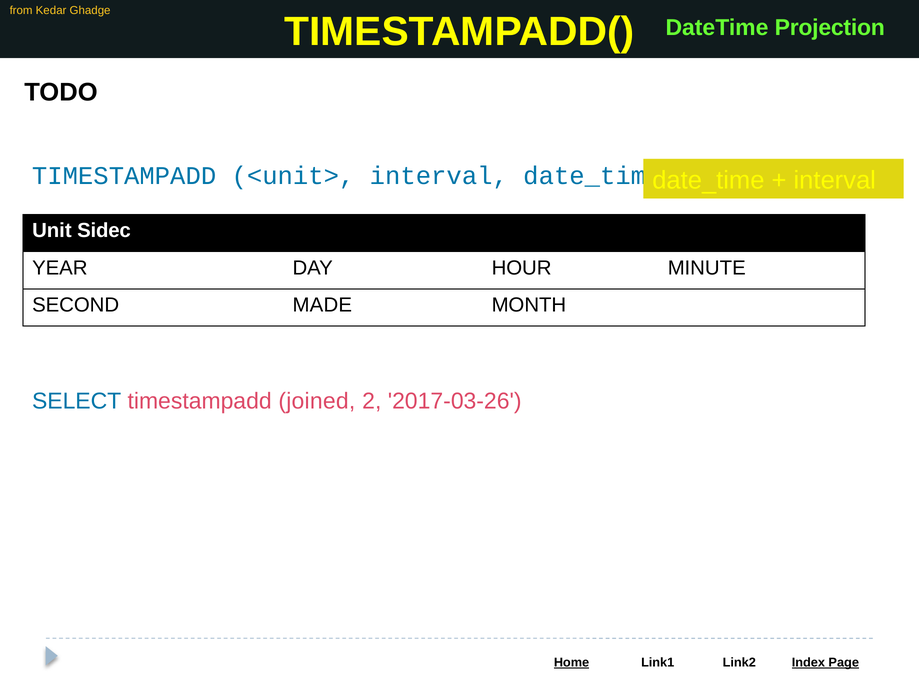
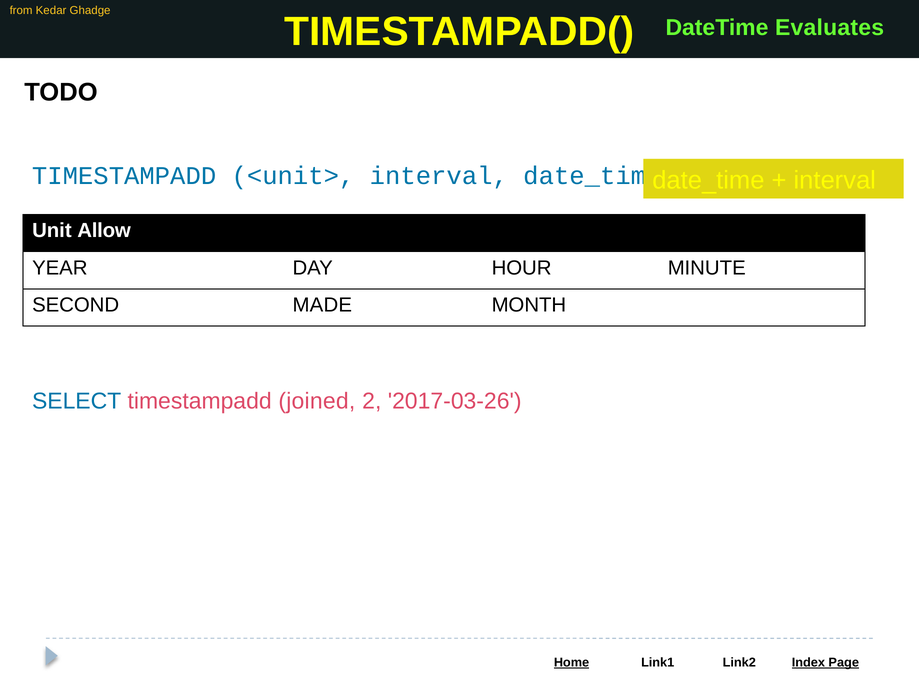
Projection: Projection -> Evaluates
Sidec: Sidec -> Allow
